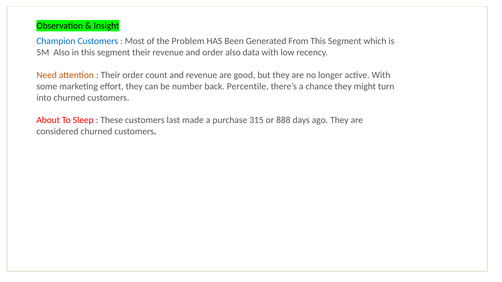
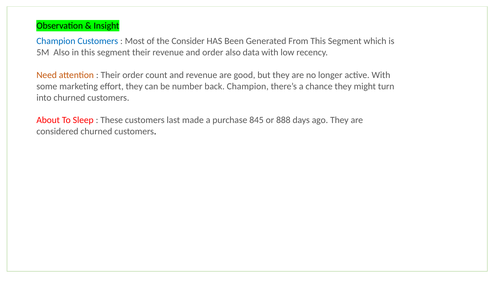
Problem: Problem -> Consider
back Percentile: Percentile -> Champion
315: 315 -> 845
